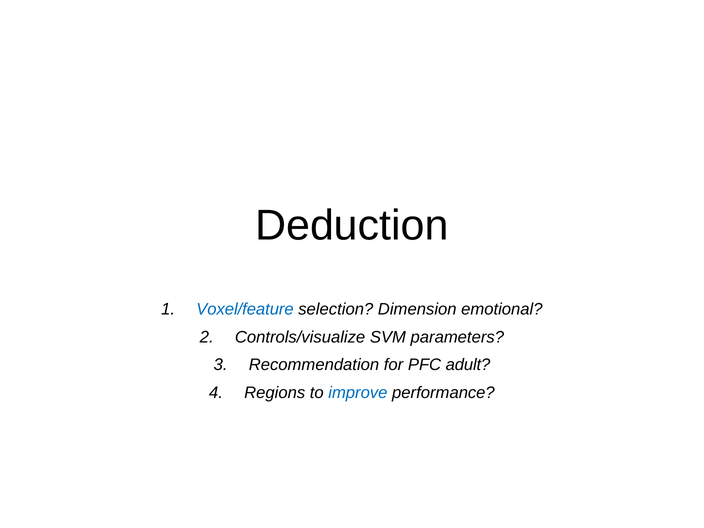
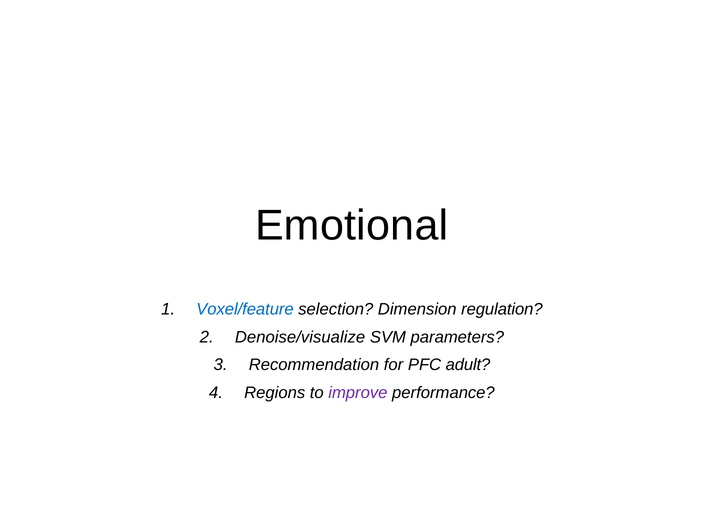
Deduction: Deduction -> Emotional
emotional: emotional -> regulation
Controls/visualize: Controls/visualize -> Denoise/visualize
improve colour: blue -> purple
